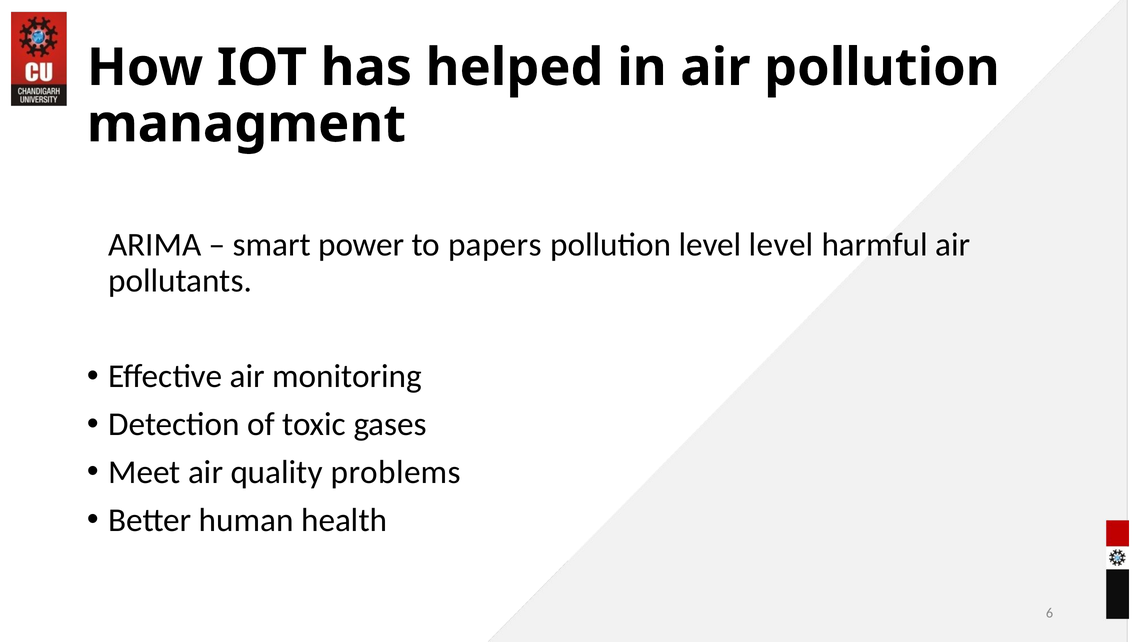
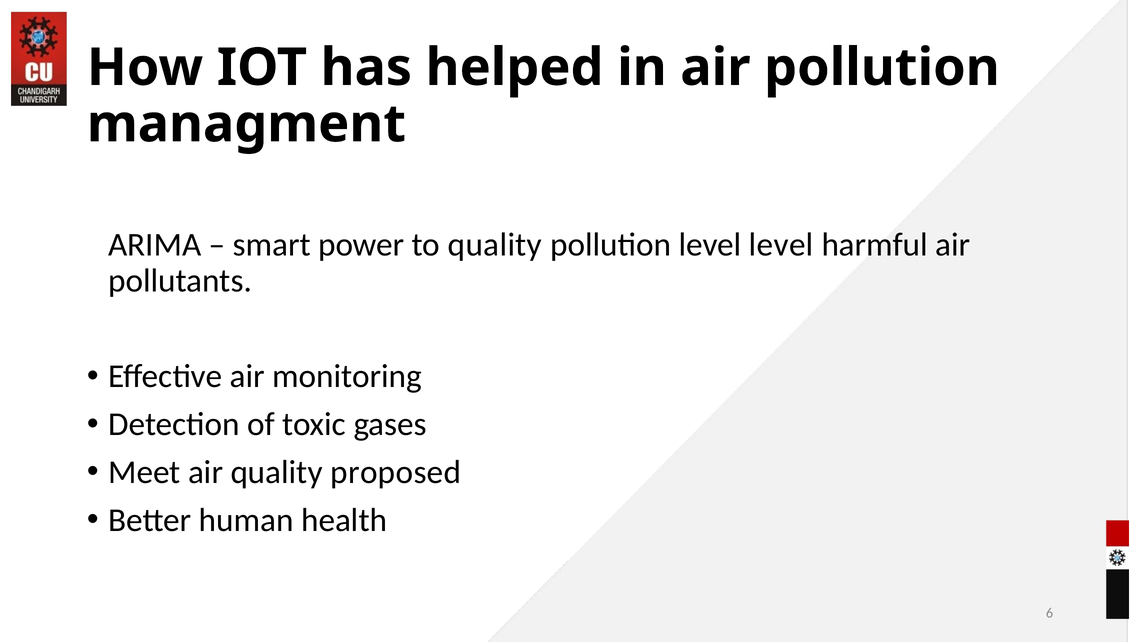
to papers: papers -> quality
problems: problems -> proposed
